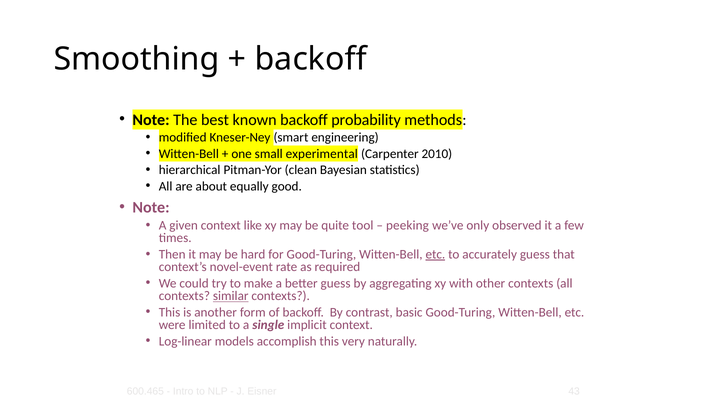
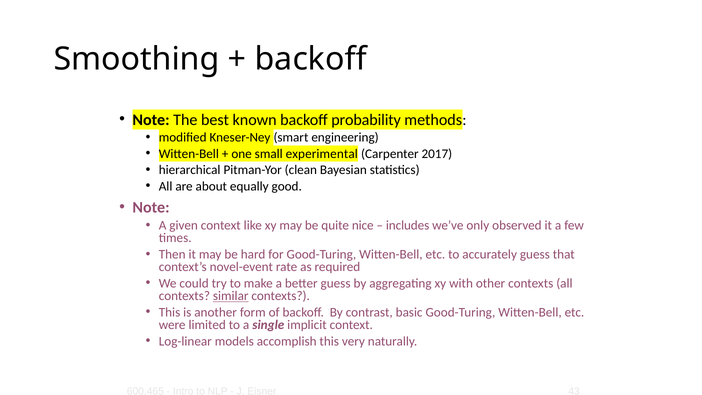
2010: 2010 -> 2017
tool: tool -> nice
peeking: peeking -> includes
etc at (435, 254) underline: present -> none
